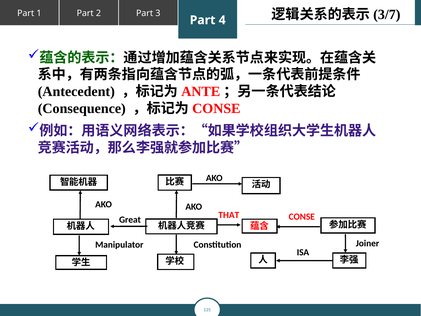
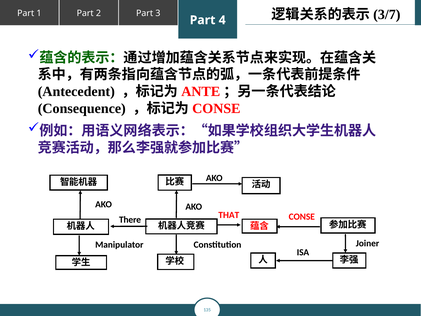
Great: Great -> There
